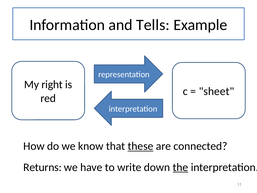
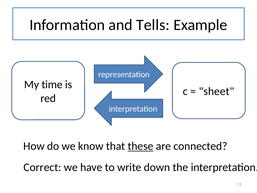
right: right -> time
Returns: Returns -> Correct
the underline: present -> none
